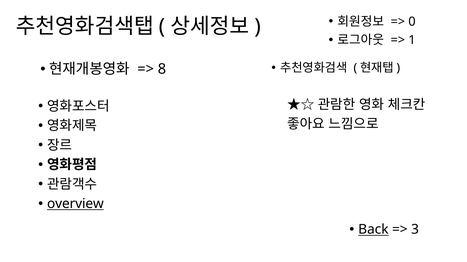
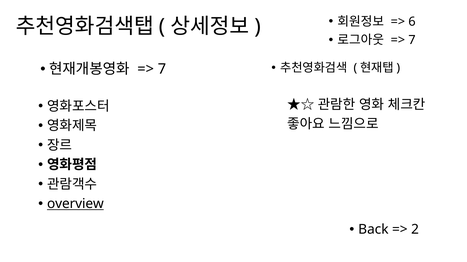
0: 0 -> 6
1 at (412, 40): 1 -> 7
8 at (162, 69): 8 -> 7
Back underline: present -> none
3: 3 -> 2
